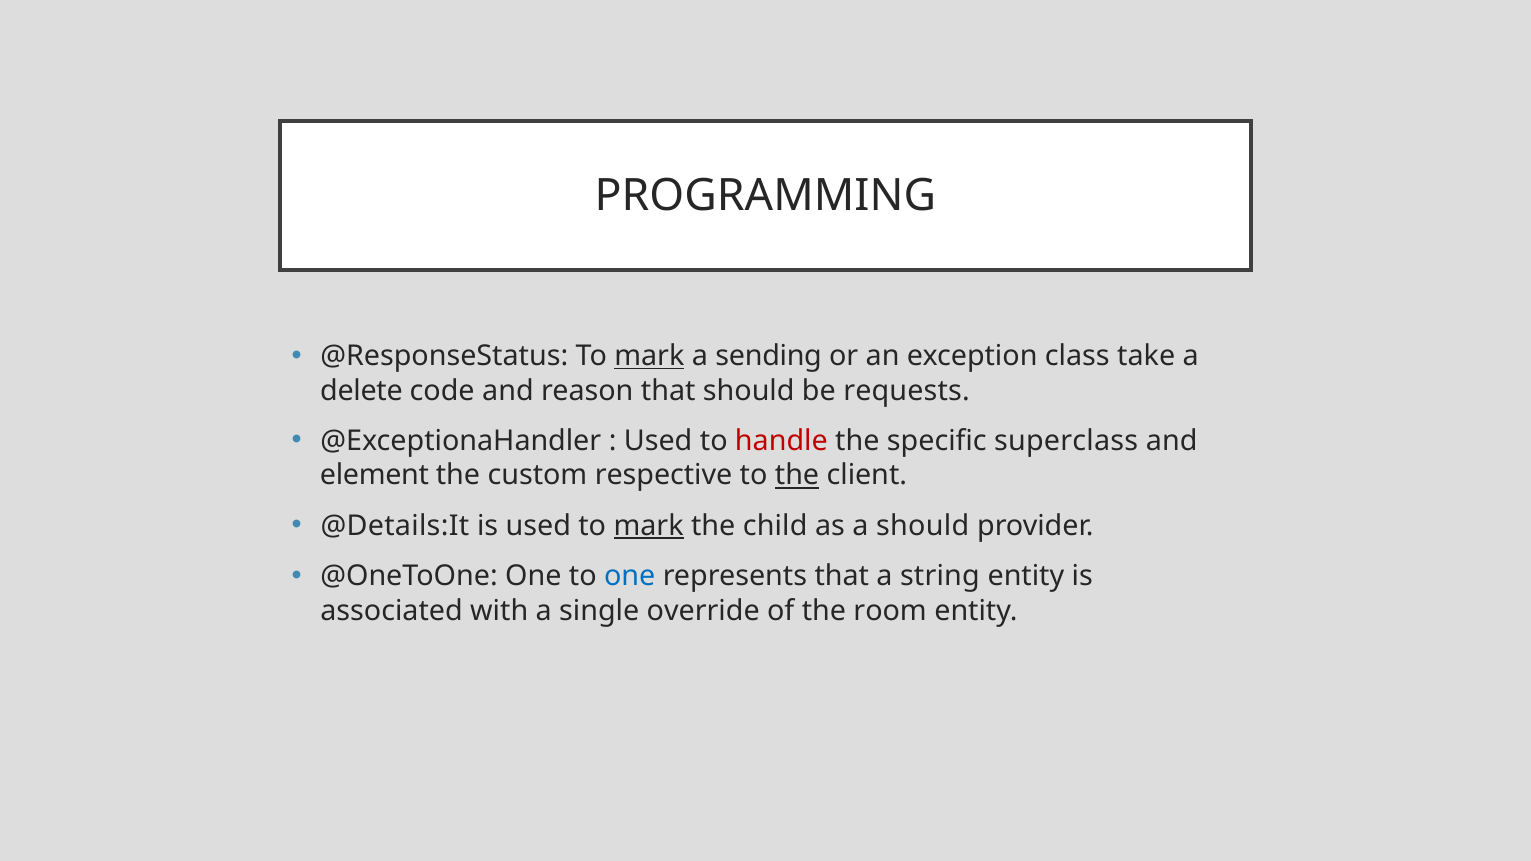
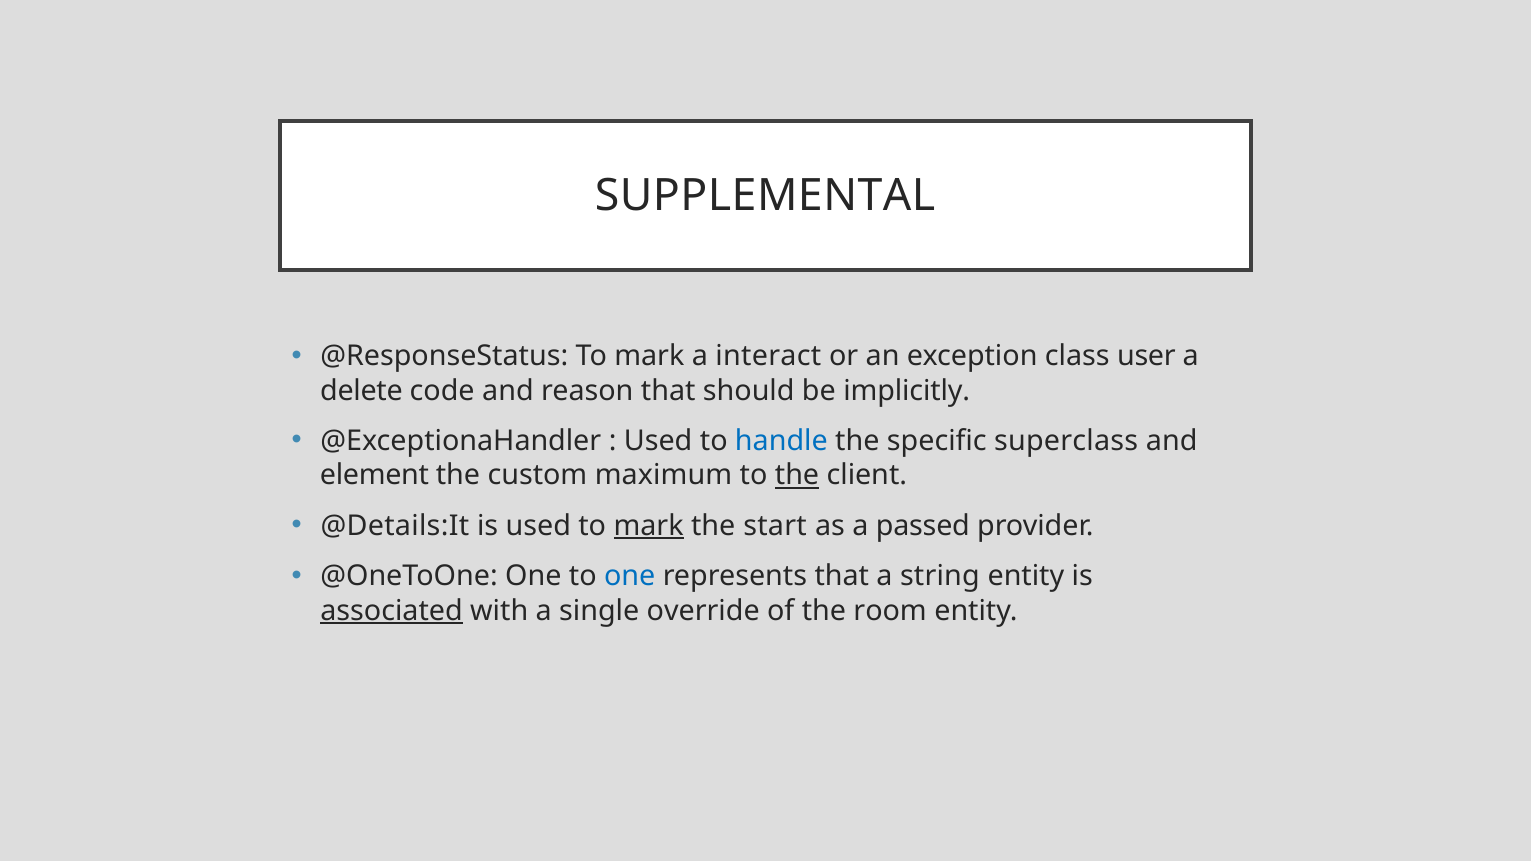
PROGRAMMING: PROGRAMMING -> SUPPLEMENTAL
mark at (649, 356) underline: present -> none
sending: sending -> interact
take: take -> user
requests: requests -> implicitly
handle colour: red -> blue
respective: respective -> maximum
child: child -> start
a should: should -> passed
associated underline: none -> present
